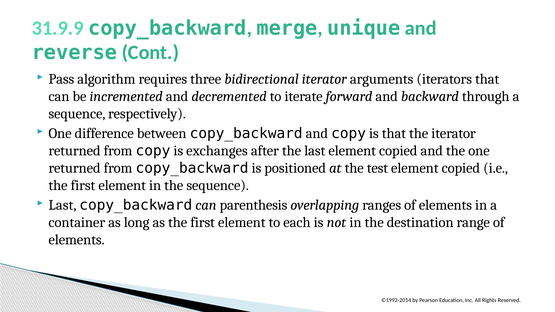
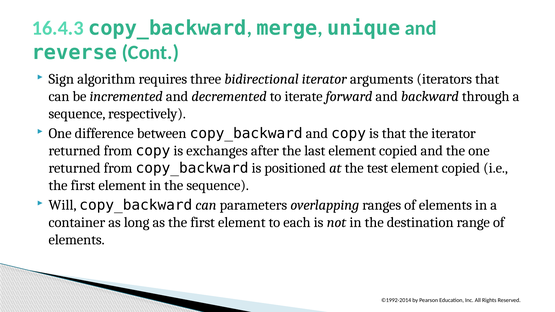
31.9.9: 31.9.9 -> 16.4.3
Pass: Pass -> Sign
Last at (62, 205): Last -> Will
parenthesis: parenthesis -> parameters
